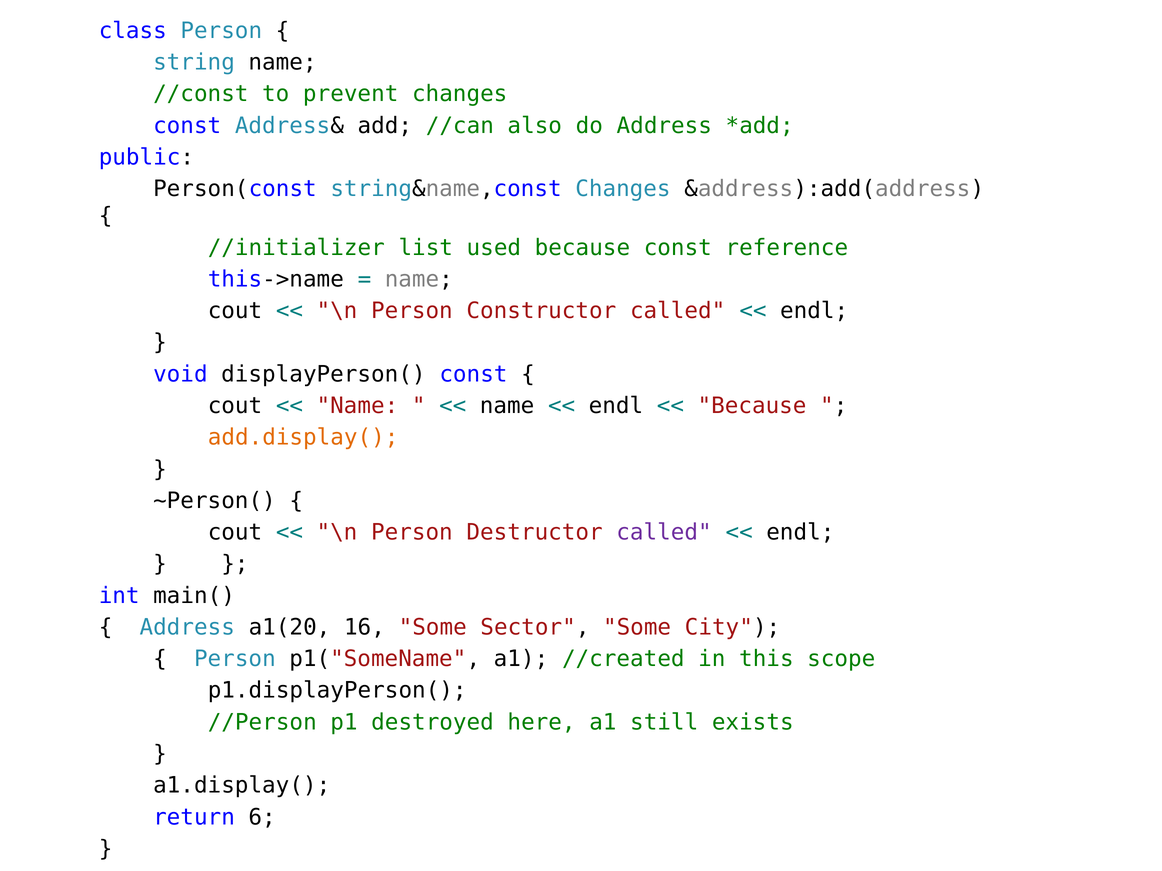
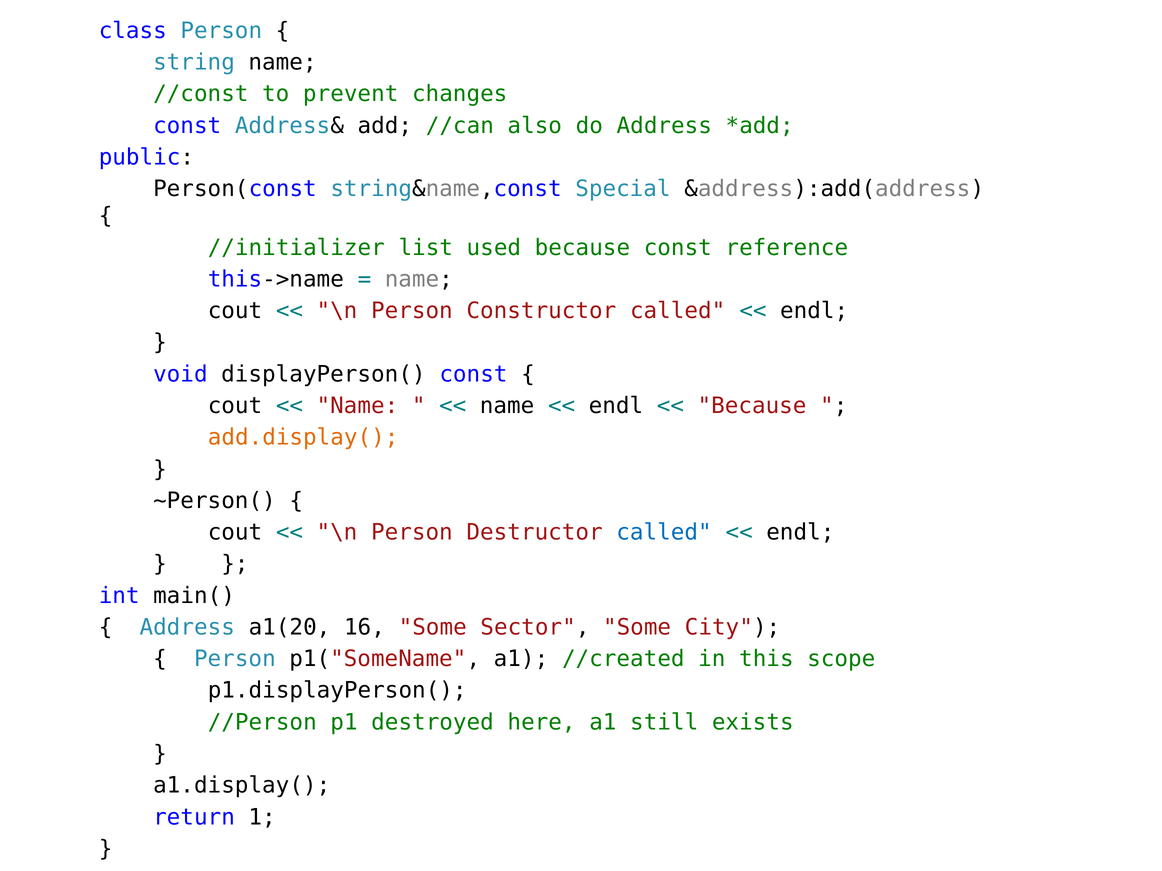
string&name,const Changes: Changes -> Special
called at (664, 533) colour: purple -> blue
6: 6 -> 1
